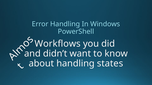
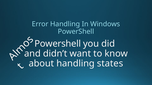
Workflows at (58, 44): Workflows -> Powershell
